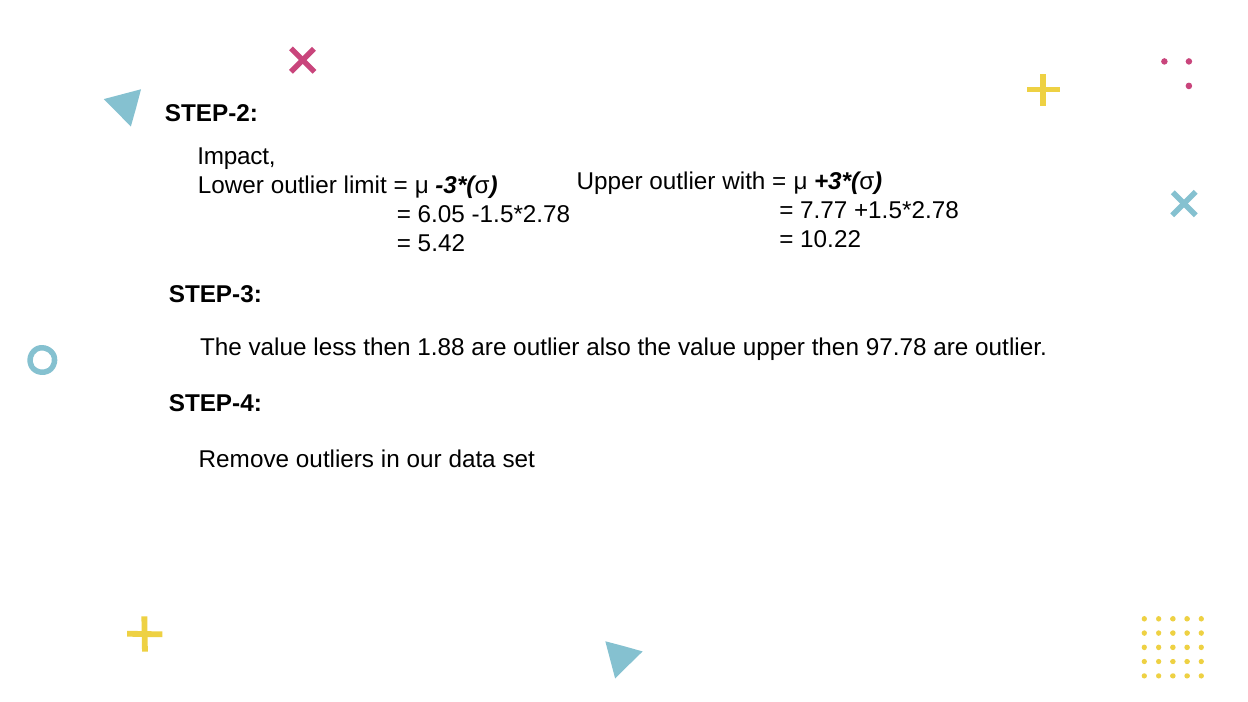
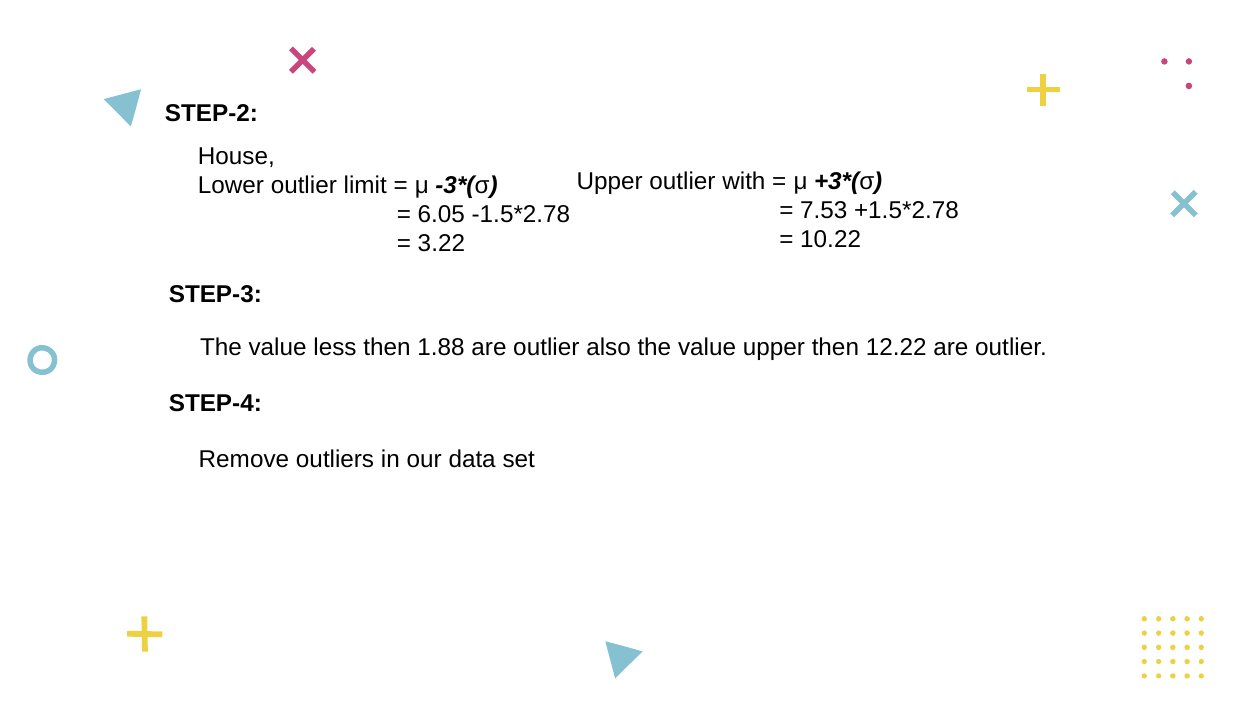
Impact: Impact -> House
7.77: 7.77 -> 7.53
5.42: 5.42 -> 3.22
97.78: 97.78 -> 12.22
